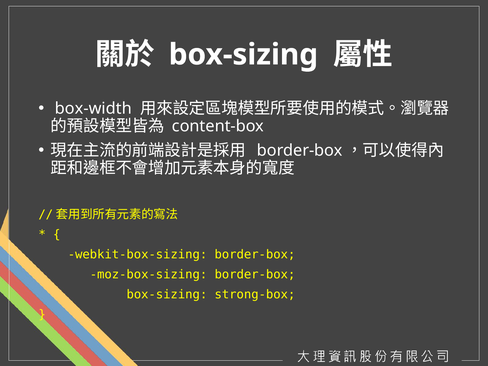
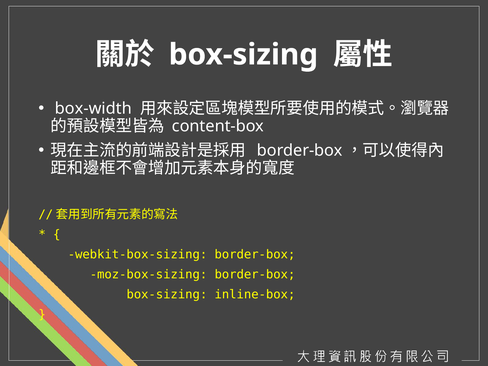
strong-box: strong-box -> inline-box
